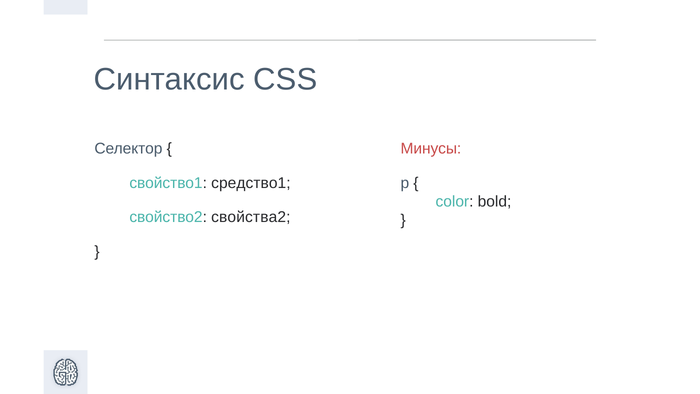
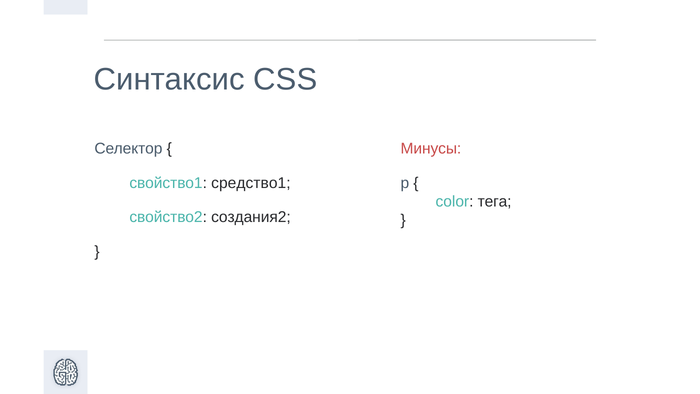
bold: bold -> тега
свойства2: свойства2 -> создания2
